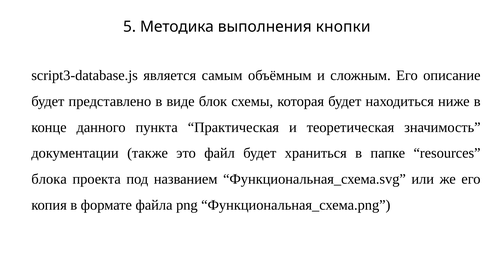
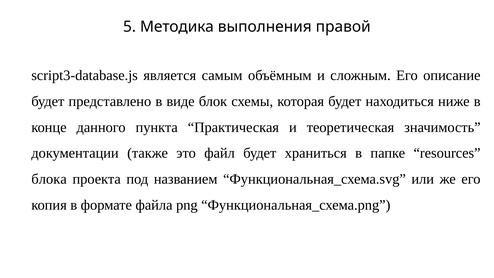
кнопки: кнопки -> правой
